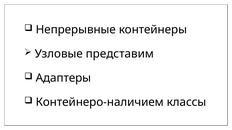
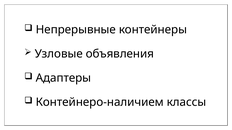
представим: представим -> объявления
